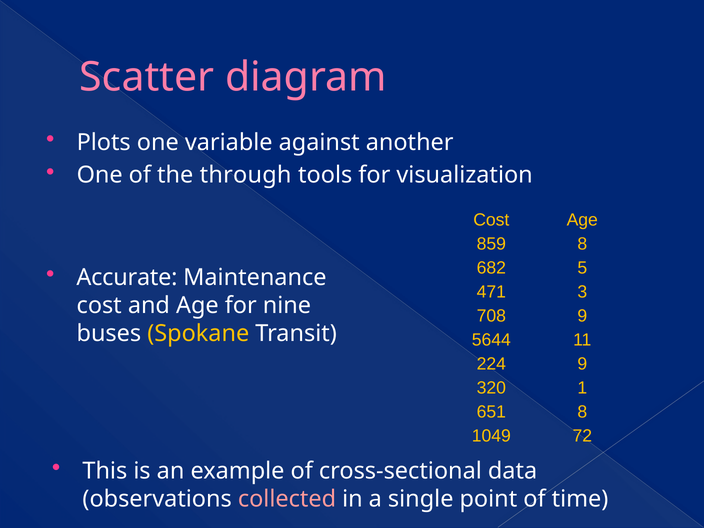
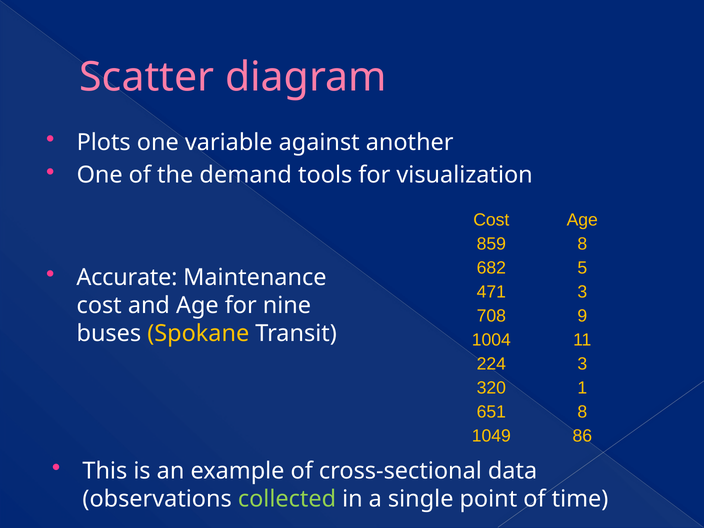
through: through -> demand
5644: 5644 -> 1004
224 9: 9 -> 3
72: 72 -> 86
collected colour: pink -> light green
